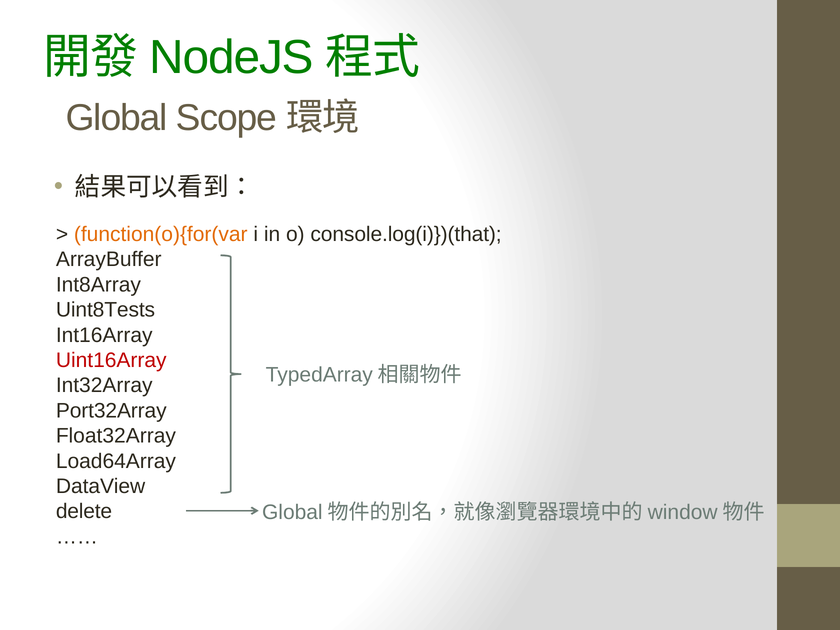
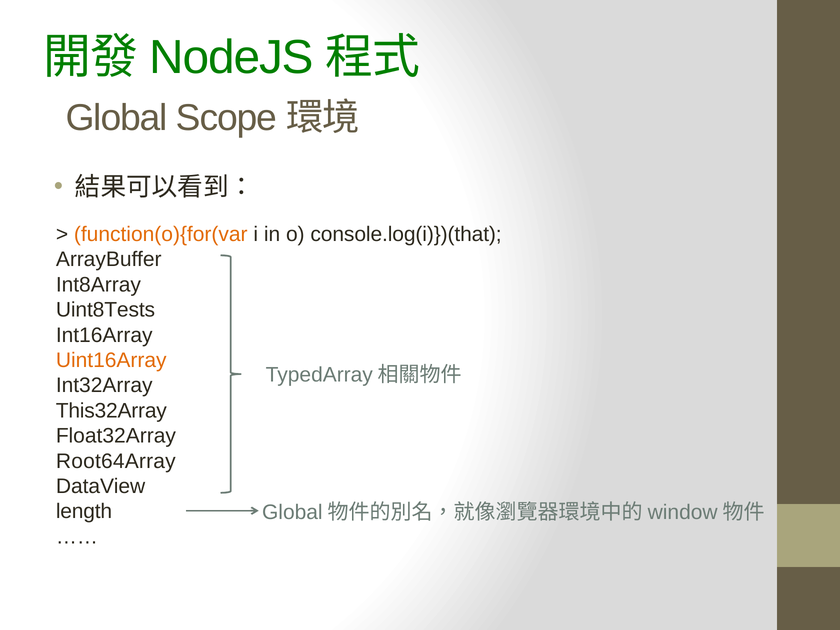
Uint16Array colour: red -> orange
Port32Array: Port32Array -> This32Array
Load64Array: Load64Array -> Root64Array
delete: delete -> length
